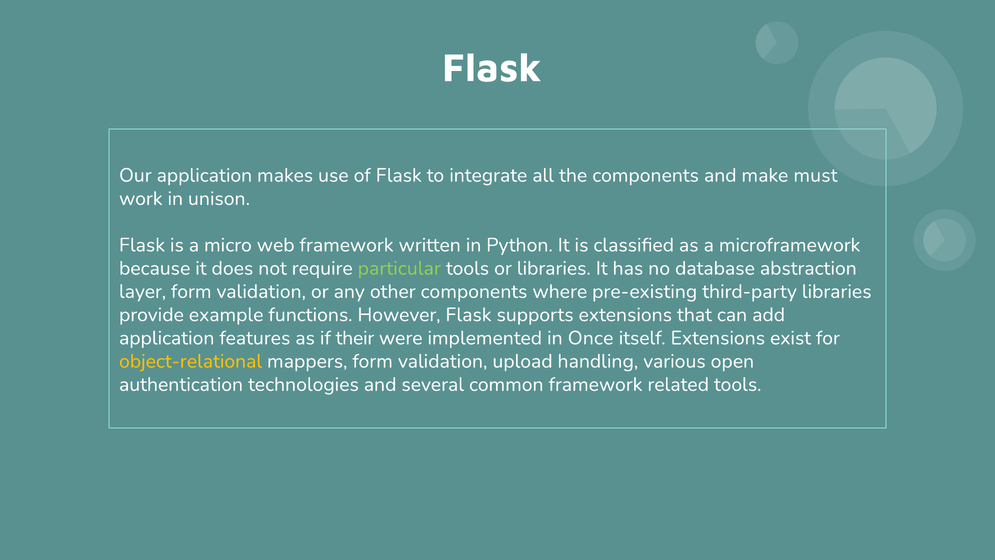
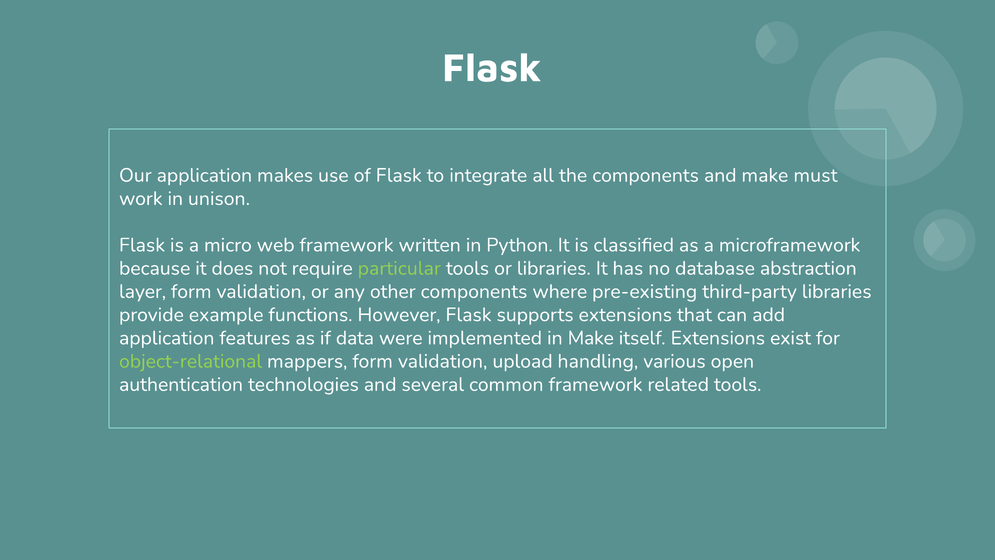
their: their -> data
in Once: Once -> Make
object-relational colour: yellow -> light green
